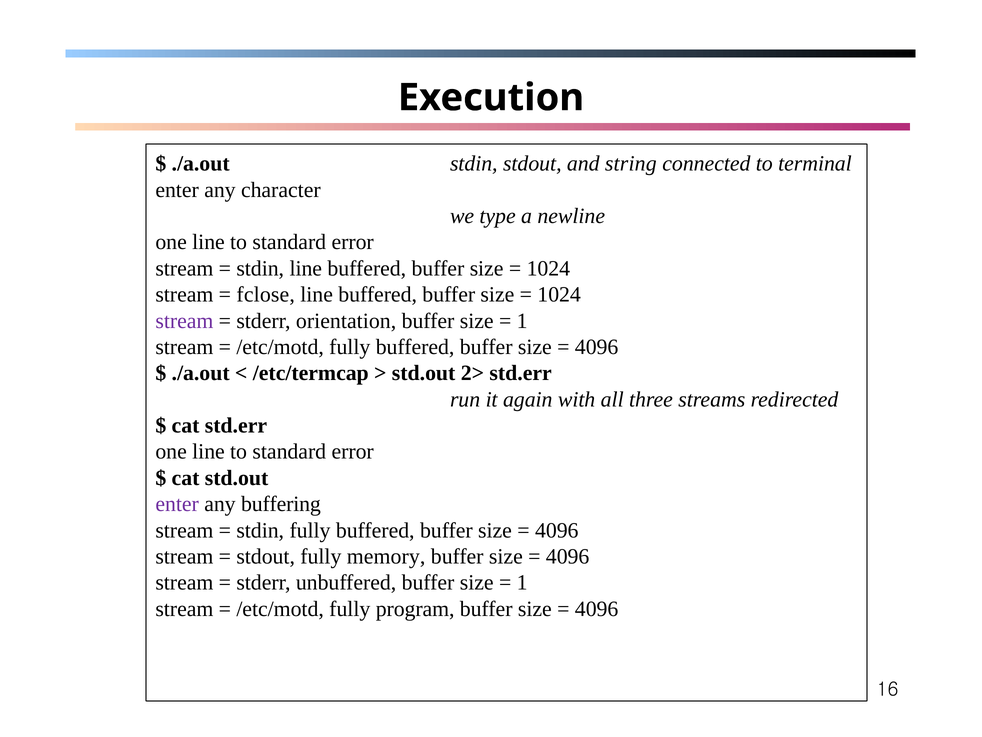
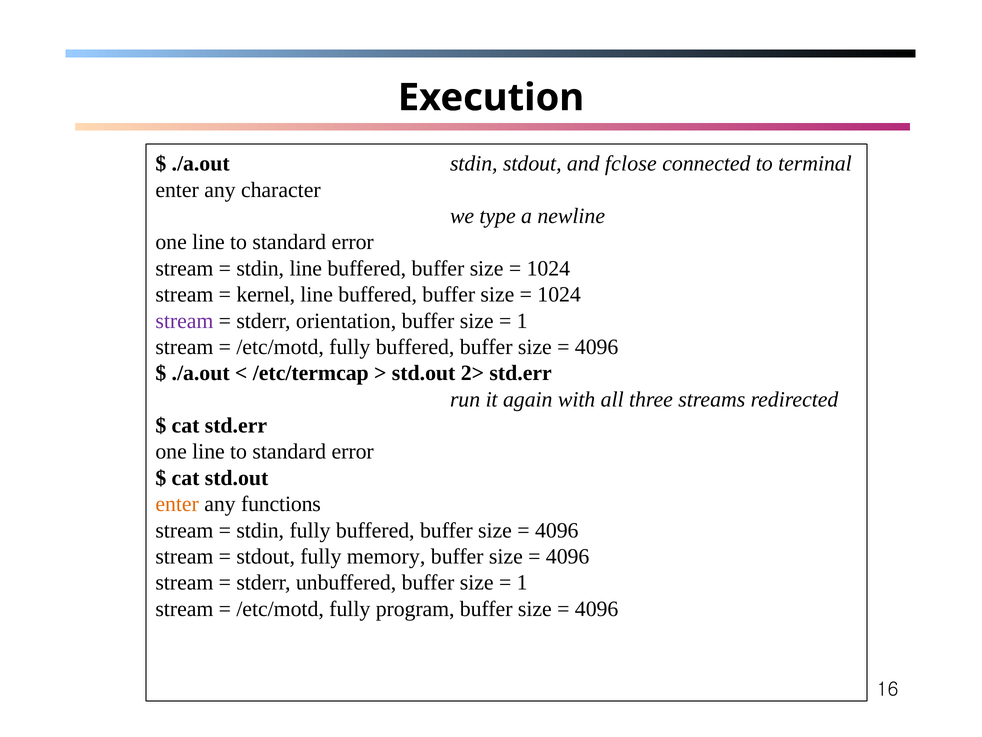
string: string -> fclose
fclose: fclose -> kernel
enter at (177, 504) colour: purple -> orange
buffering: buffering -> functions
